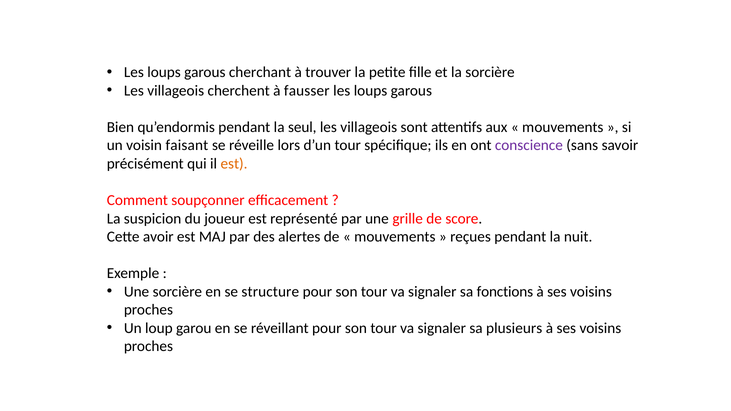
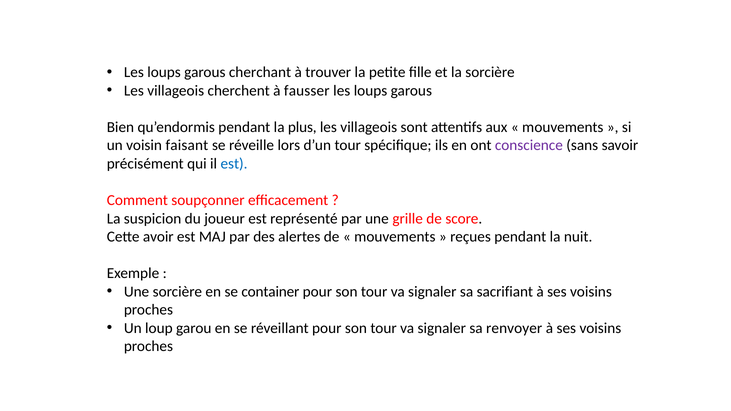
seul: seul -> plus
est at (234, 164) colour: orange -> blue
structure: structure -> container
fonctions: fonctions -> sacrifiant
plusieurs: plusieurs -> renvoyer
